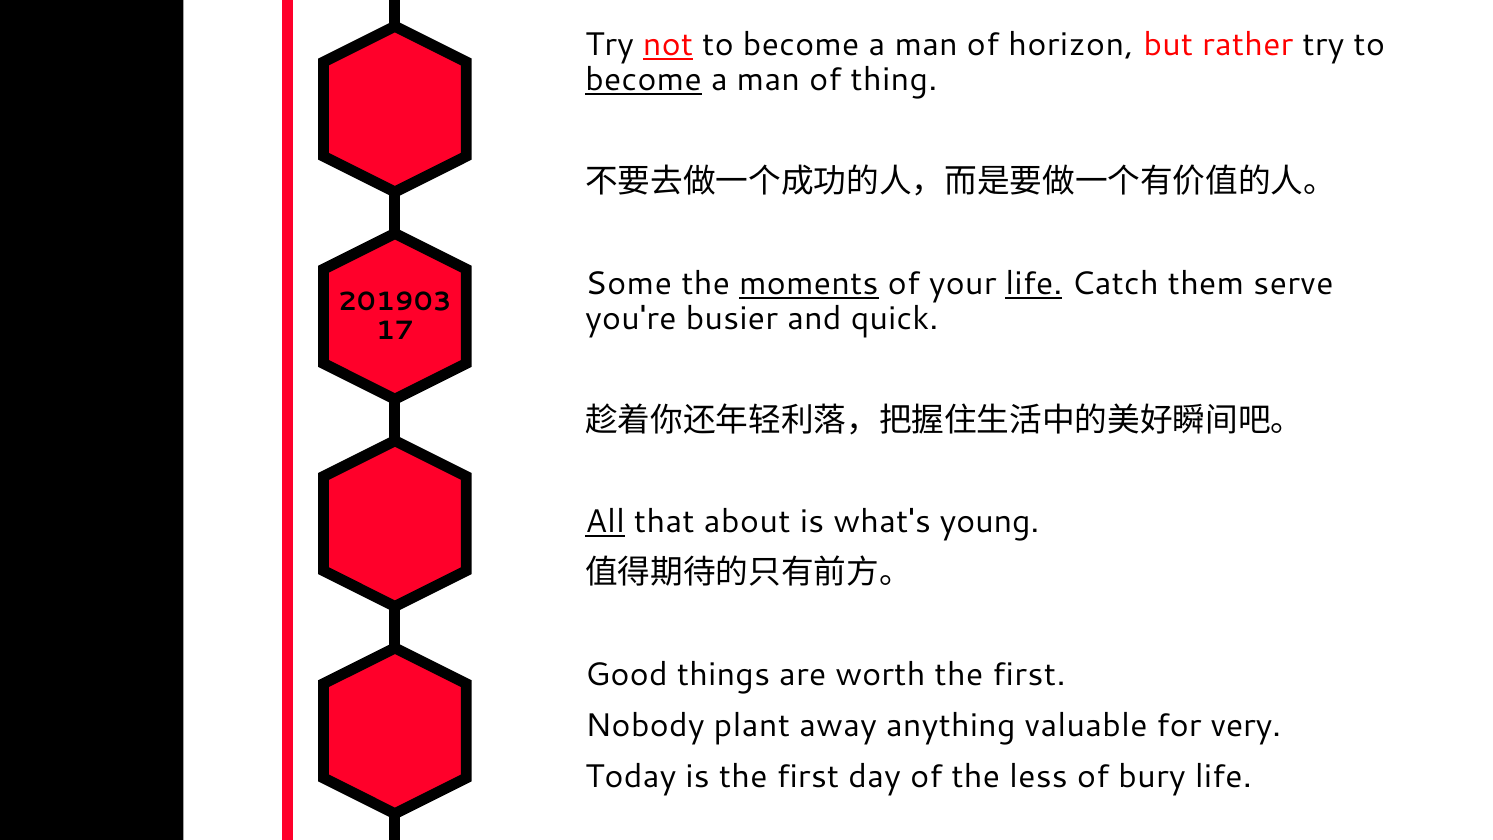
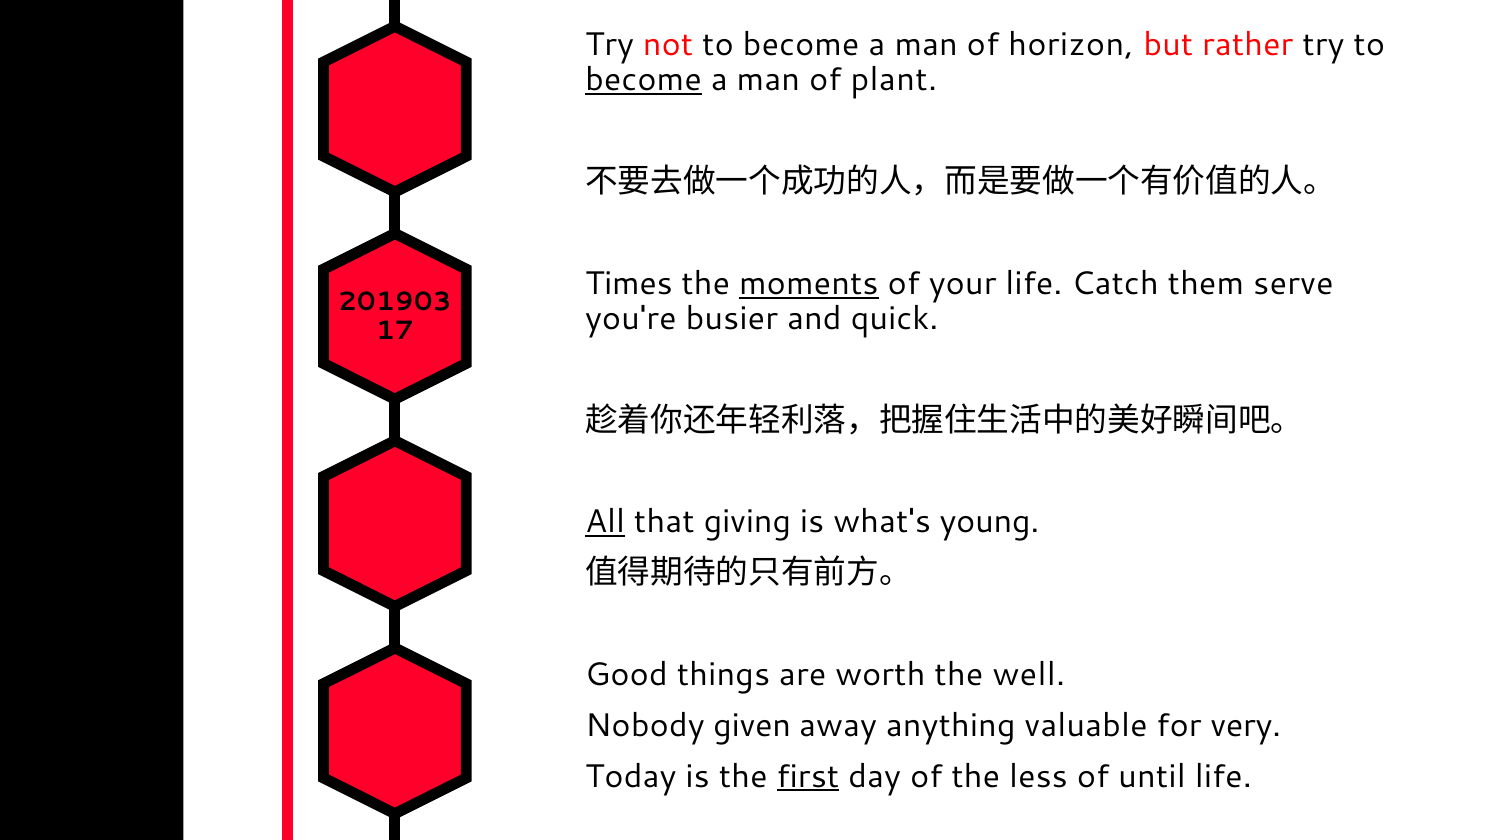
not underline: present -> none
thing: thing -> plant
Some: Some -> Times
life at (1034, 283) underline: present -> none
about: about -> giving
worth the first: first -> well
plant: plant -> given
first at (808, 776) underline: none -> present
bury: bury -> until
